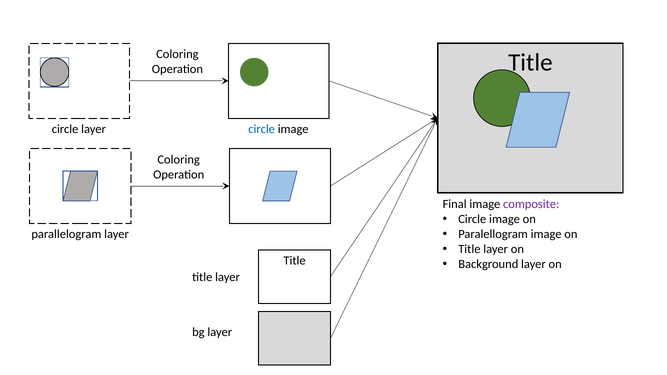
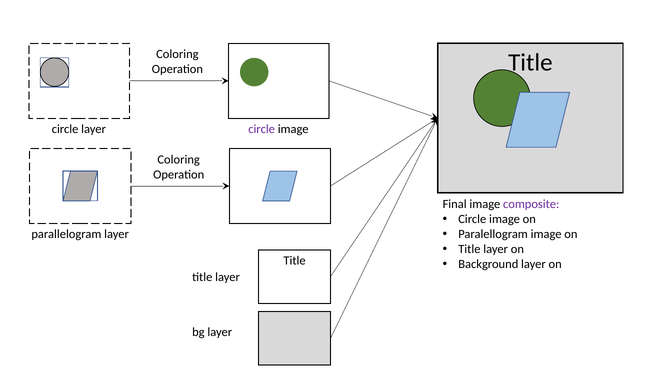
circle at (262, 129) colour: blue -> purple
